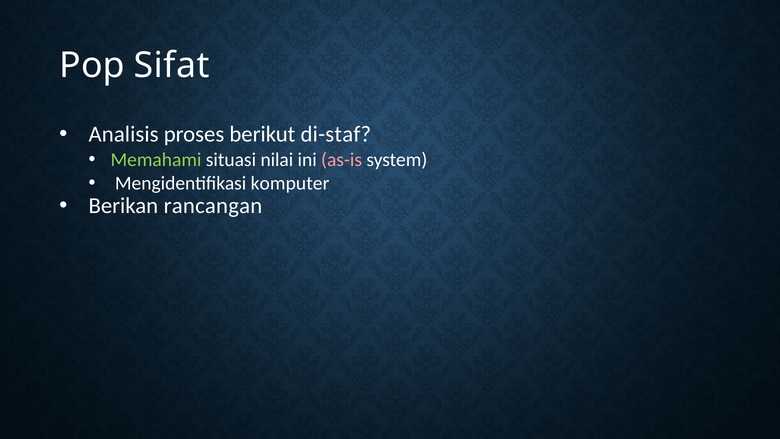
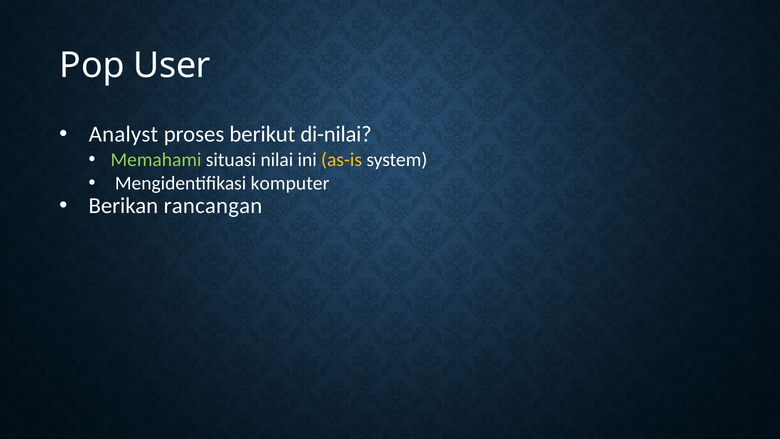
Sifat: Sifat -> User
Analisis: Analisis -> Analyst
di-staf: di-staf -> di-nilai
as-is colour: pink -> yellow
